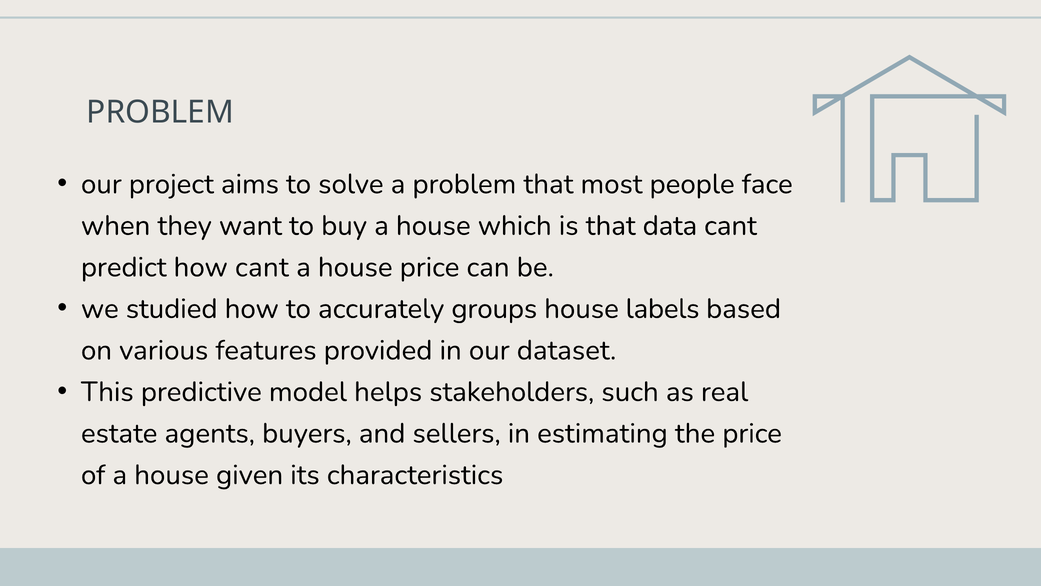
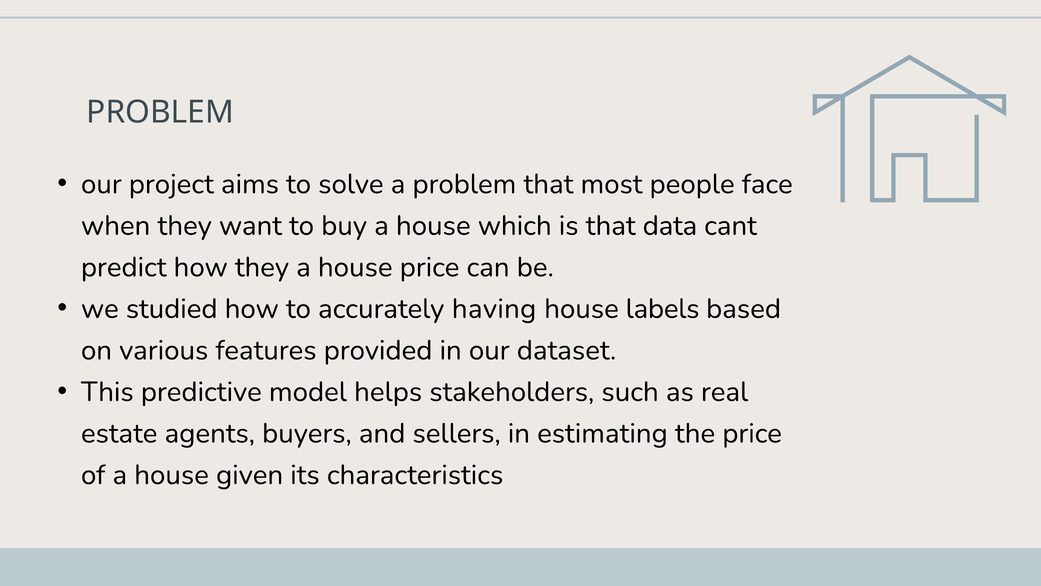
how cant: cant -> they
groups: groups -> having
